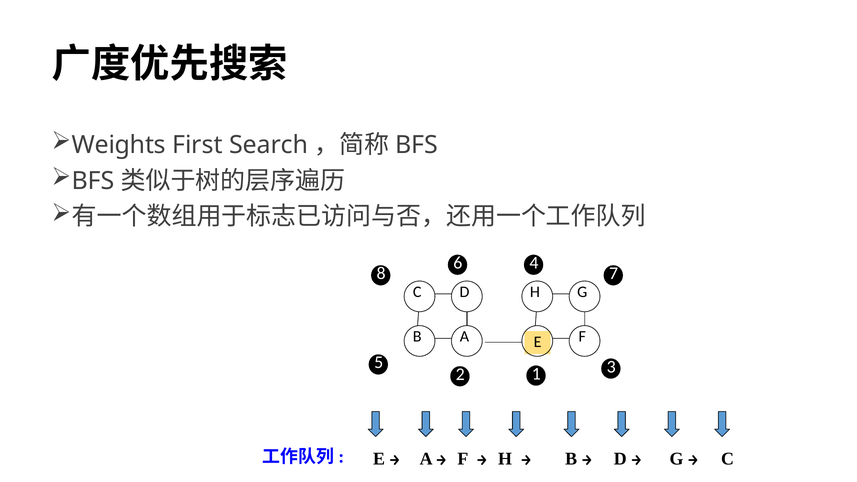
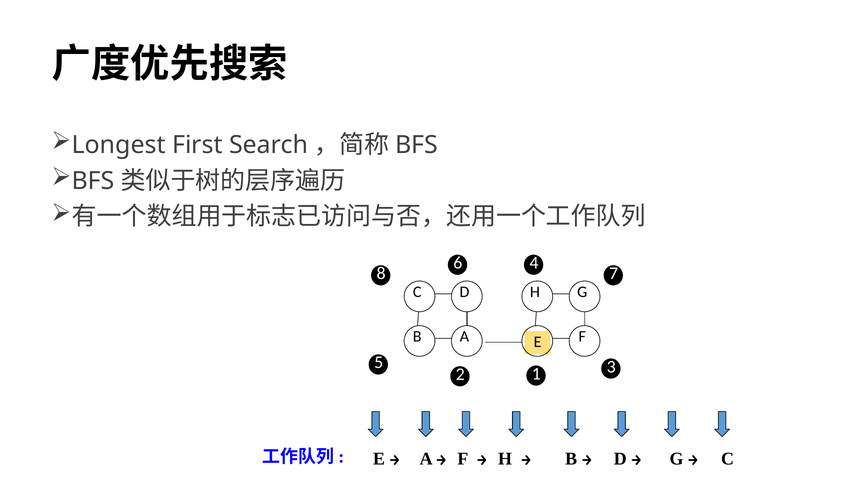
Weights: Weights -> Longest
